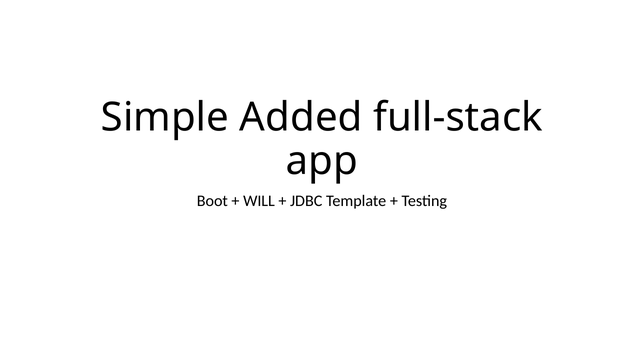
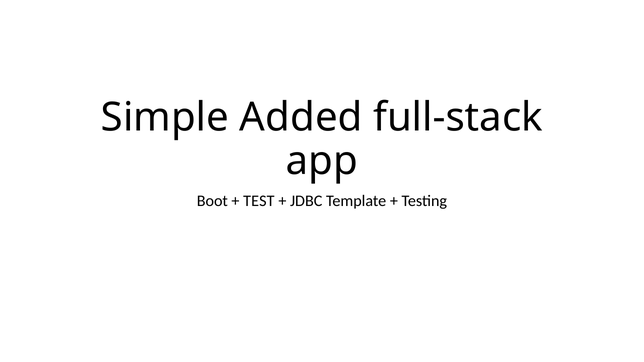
WILL: WILL -> TEST
